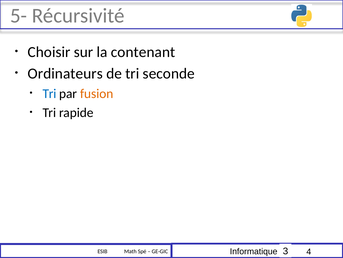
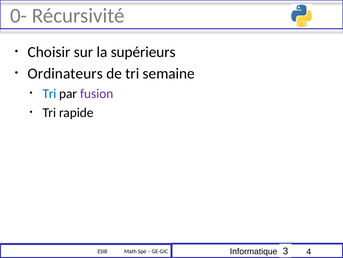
5-: 5- -> 0-
contenant: contenant -> supérieurs
seconde: seconde -> semaine
fusion colour: orange -> purple
